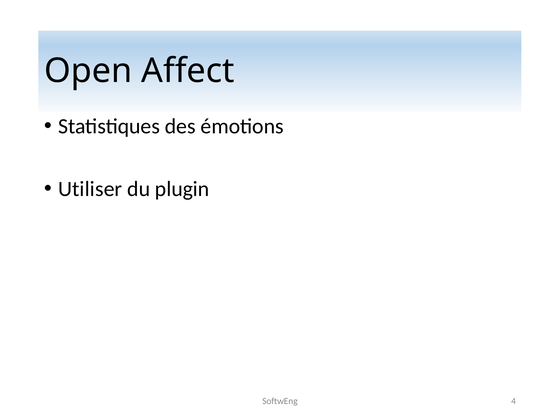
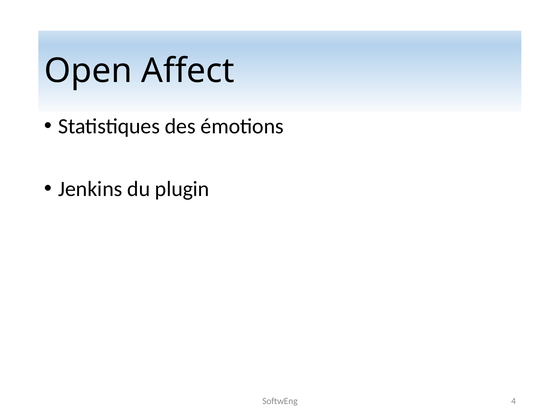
Utiliser: Utiliser -> Jenkins
